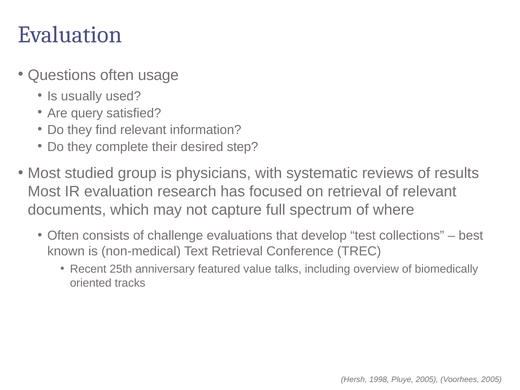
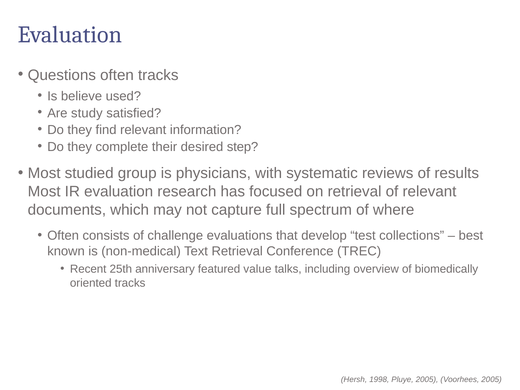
often usage: usage -> tracks
usually: usually -> believe
query: query -> study
